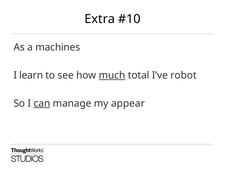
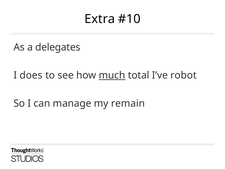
machines: machines -> delegates
learn: learn -> does
can underline: present -> none
appear: appear -> remain
